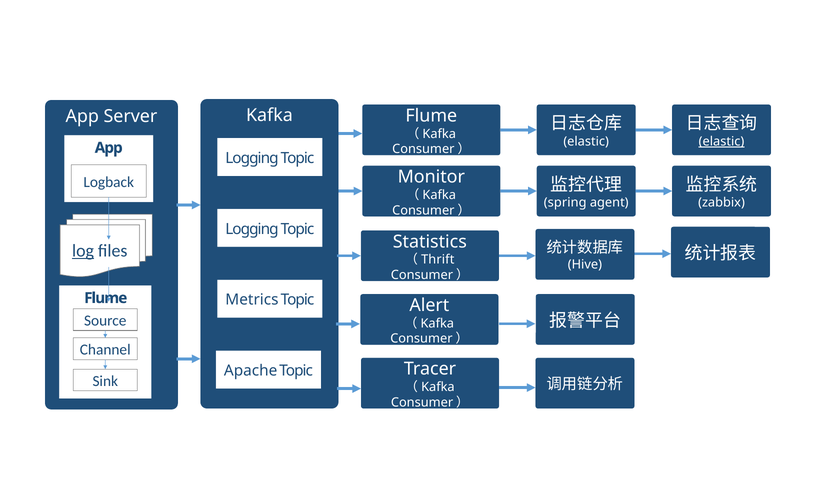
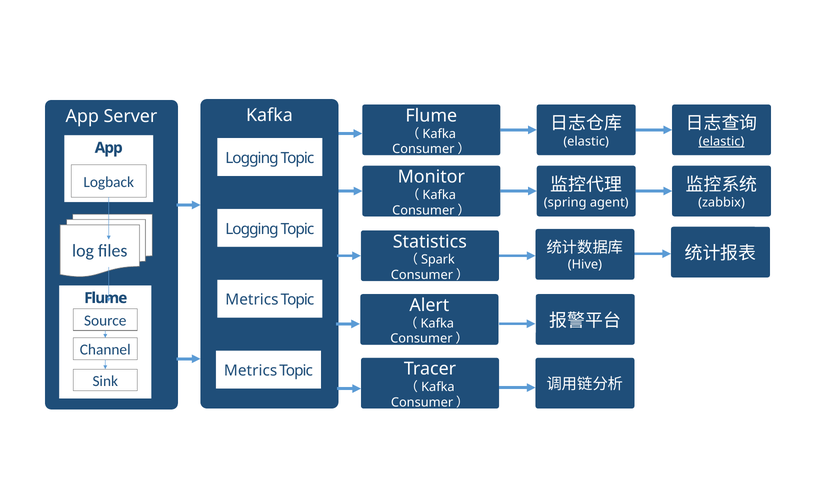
log underline: present -> none
Thrift: Thrift -> Spark
Apache at (251, 370): Apache -> Metrics
